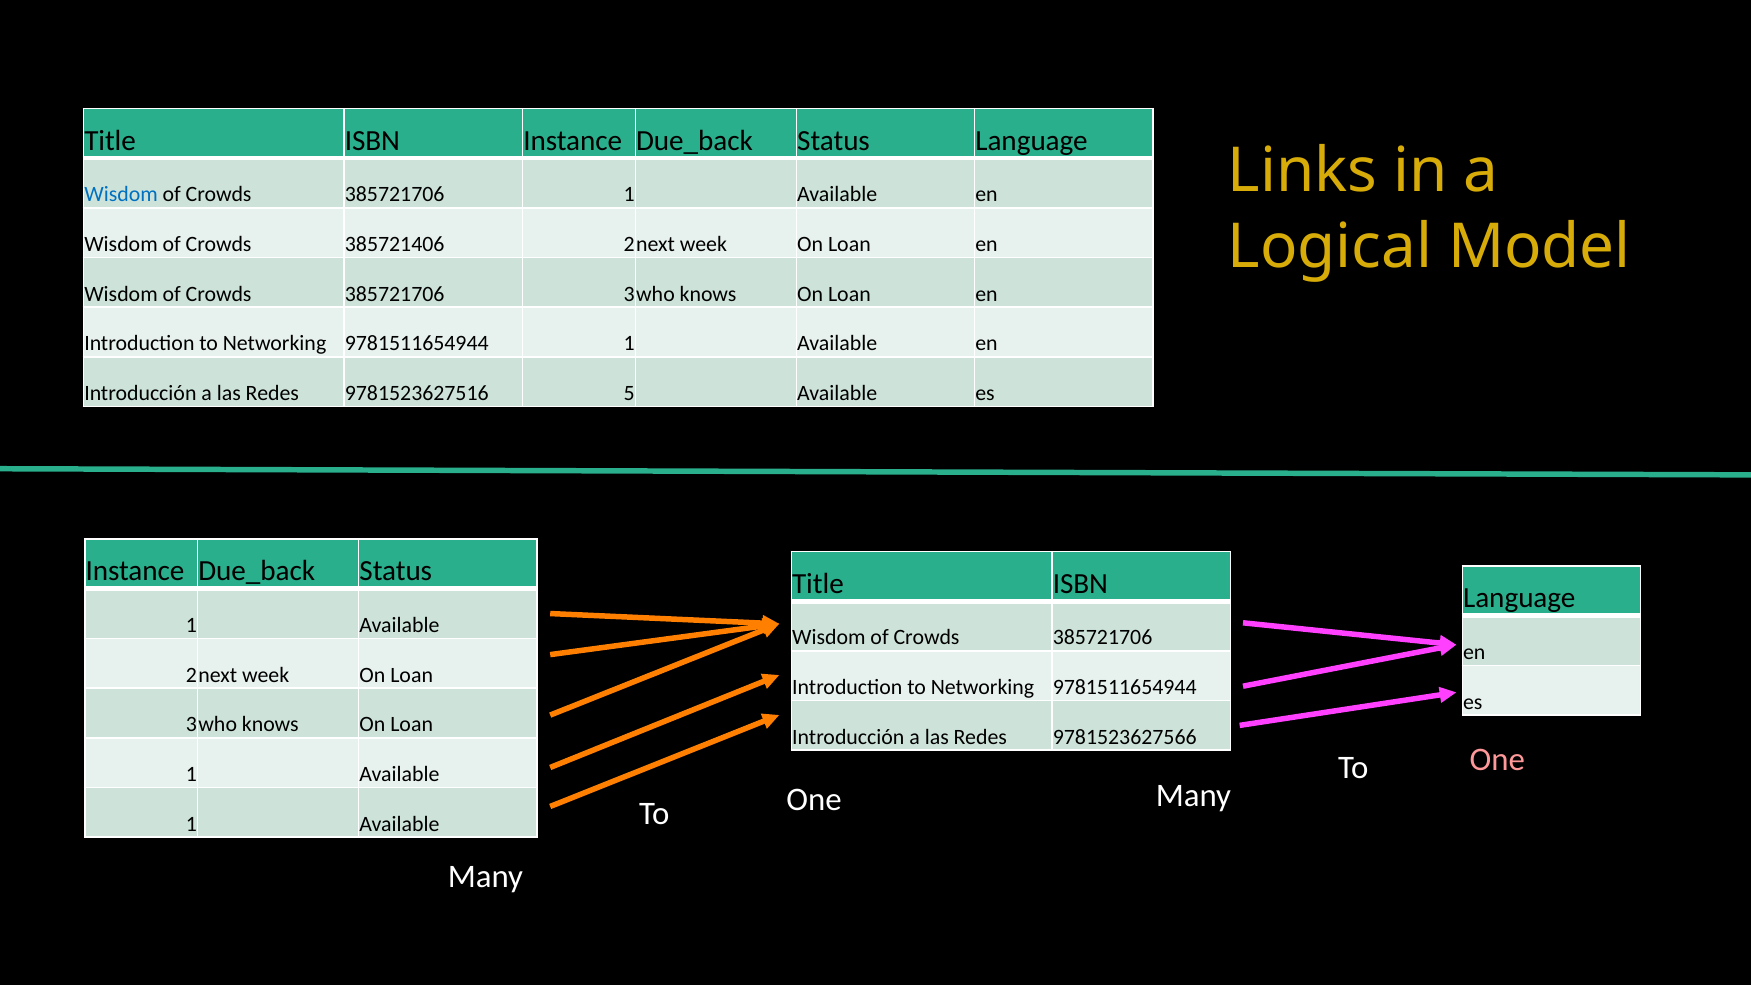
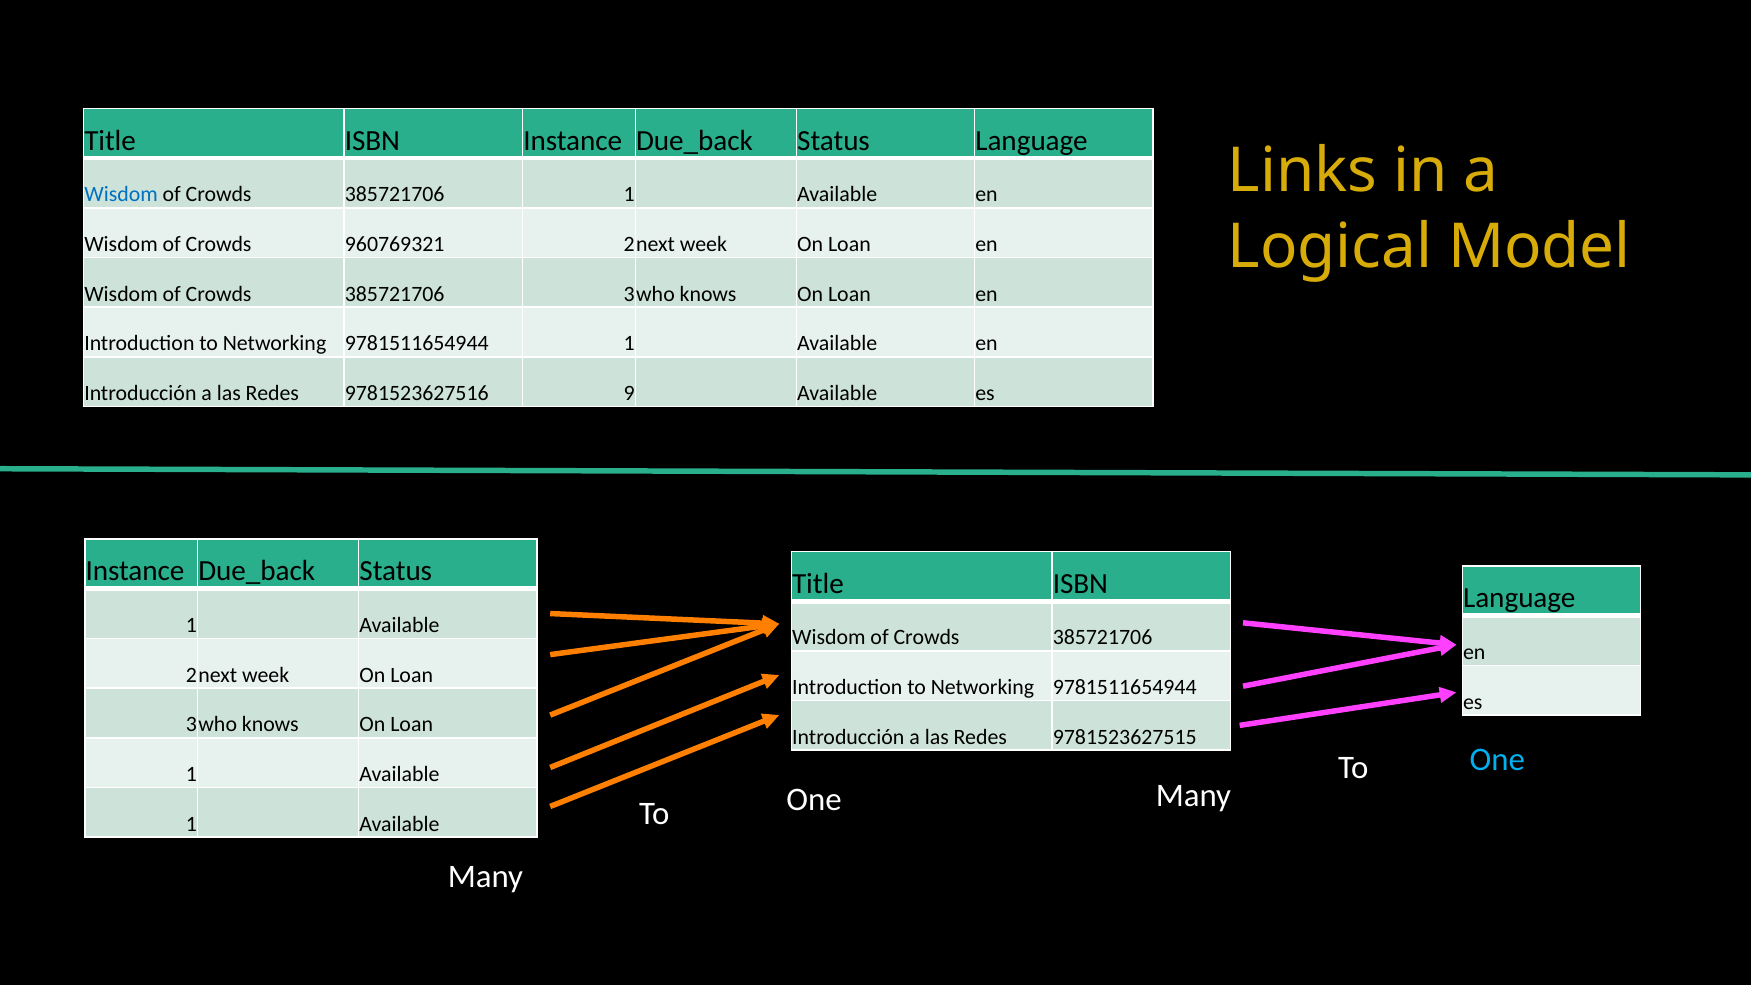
385721406: 385721406 -> 960769321
5: 5 -> 9
9781523627566: 9781523627566 -> 9781523627515
One at (1497, 759) colour: pink -> light blue
